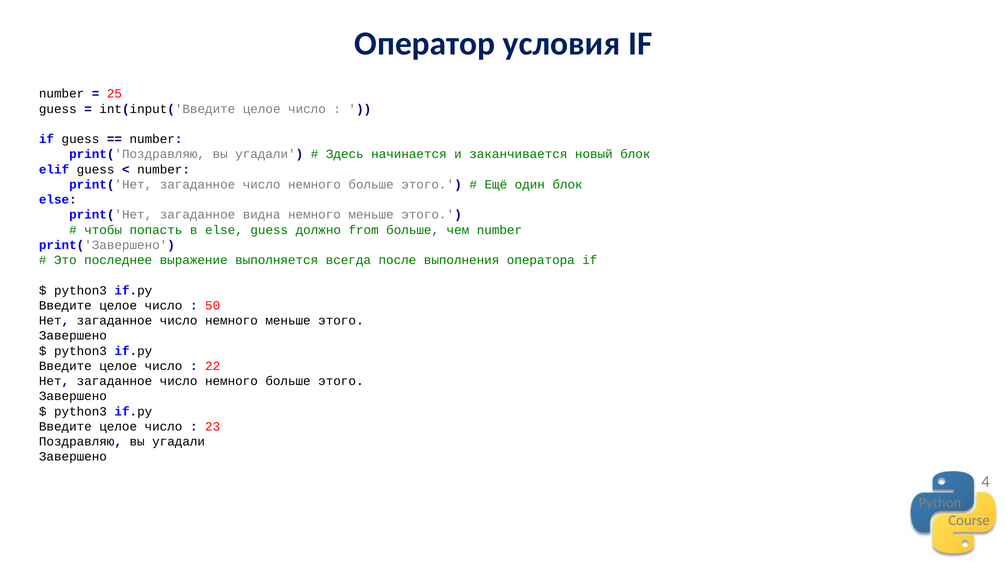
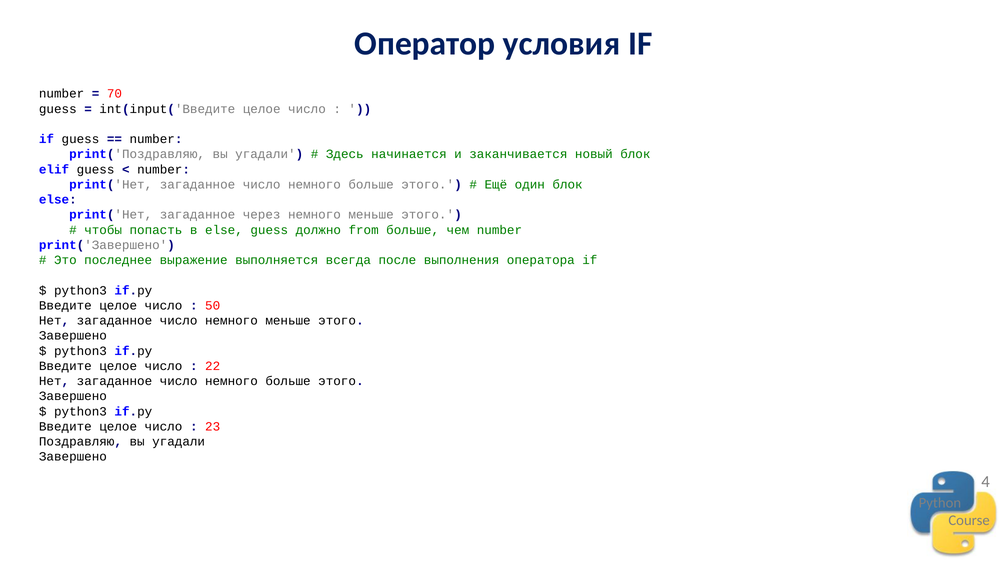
25: 25 -> 70
видна: видна -> через
